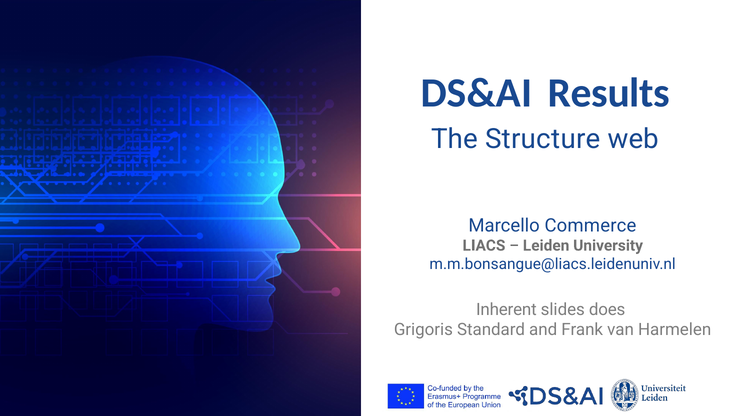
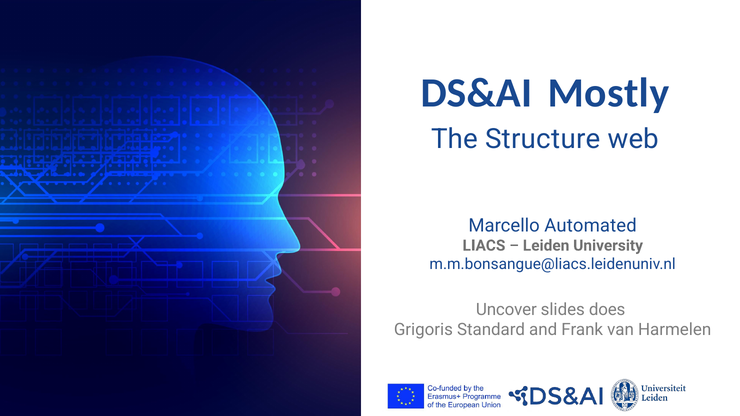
Results: Results -> Mostly
Commerce: Commerce -> Automated
Inherent: Inherent -> Uncover
